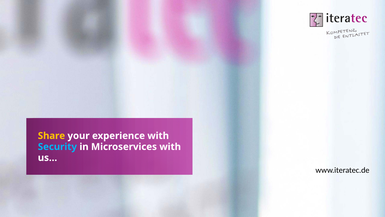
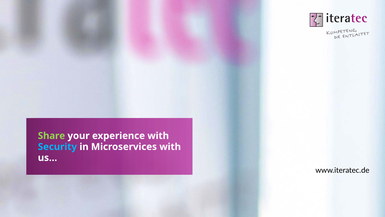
Share colour: yellow -> light green
